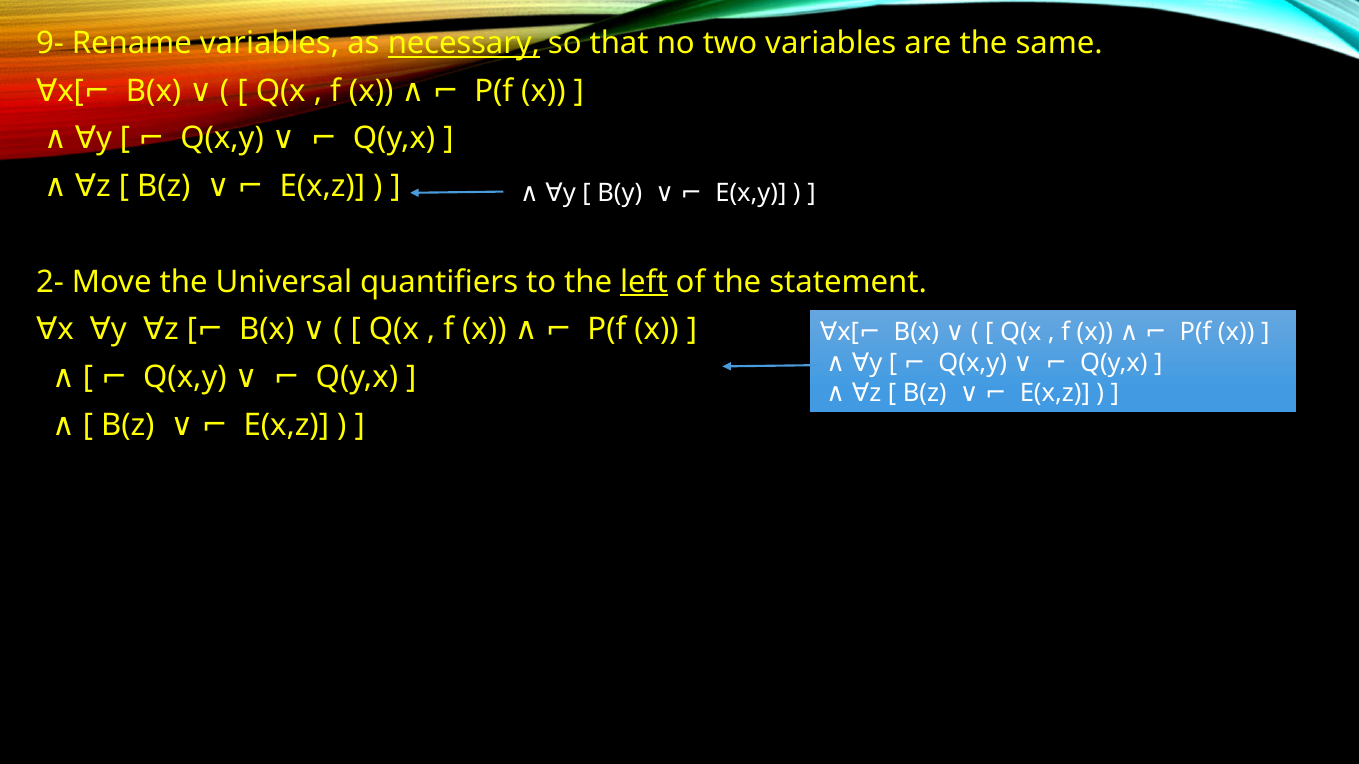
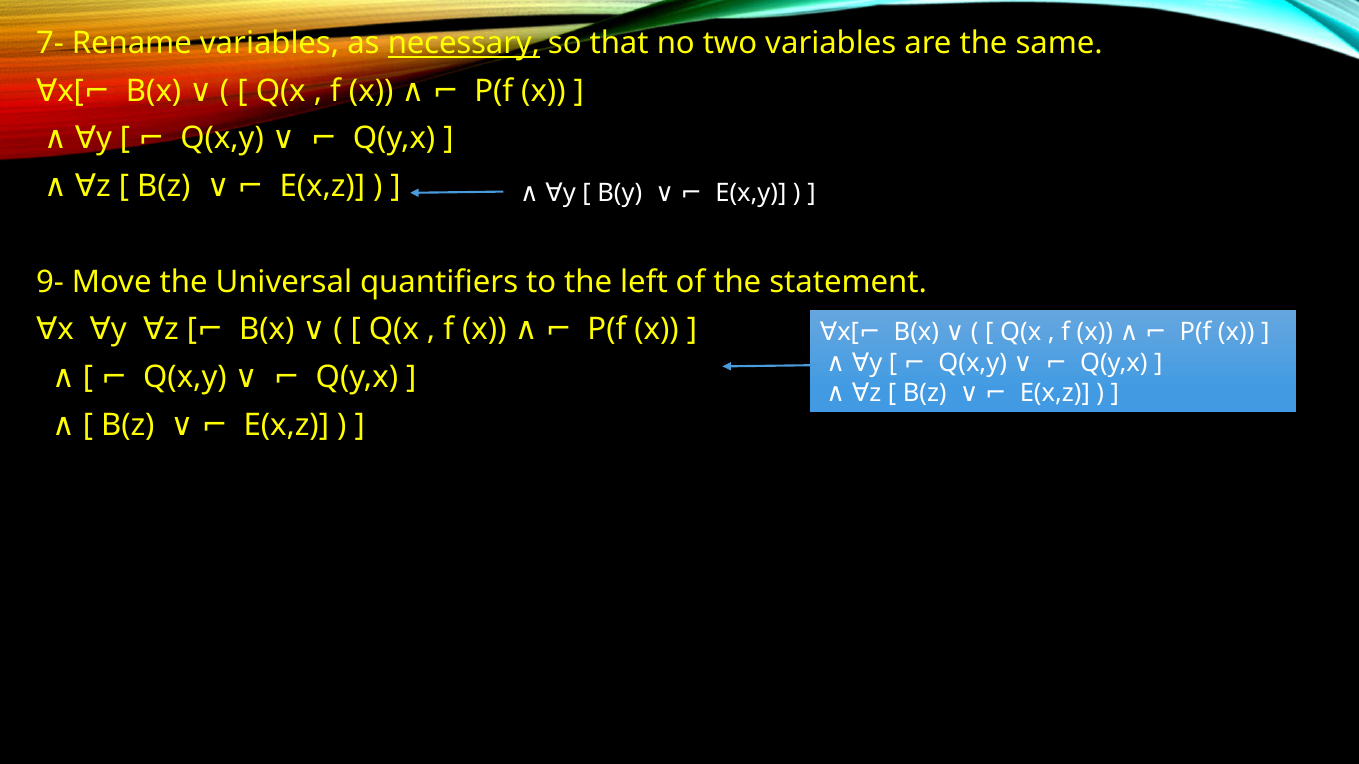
9-: 9- -> 7-
2-: 2- -> 9-
left underline: present -> none
